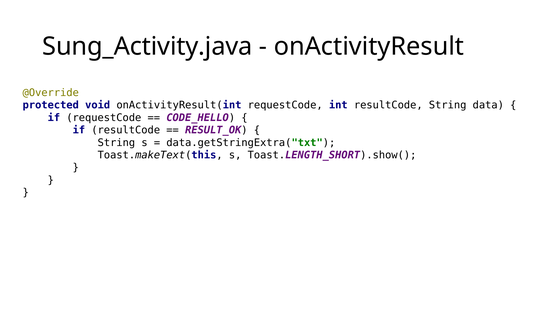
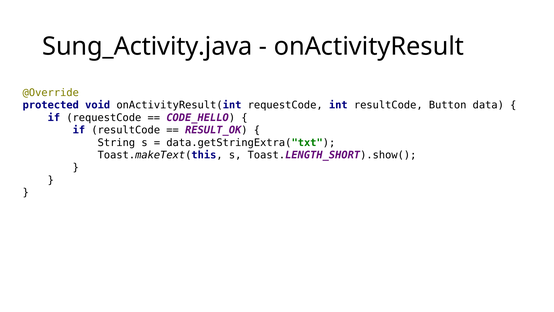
resultCode String: String -> Button
